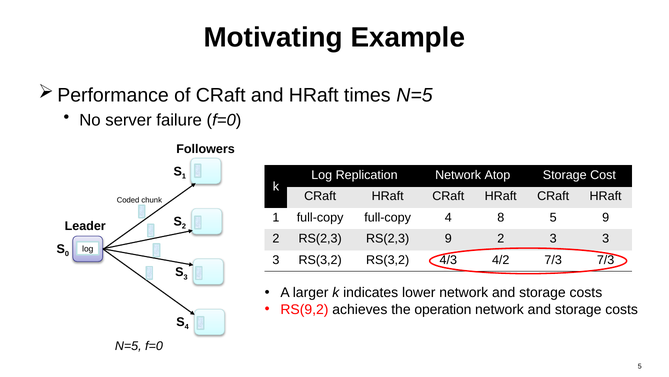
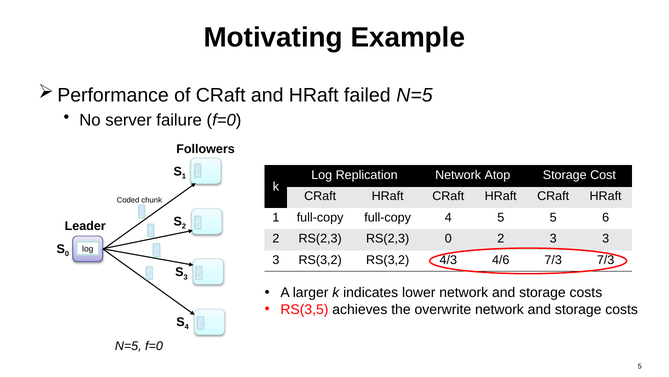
times: times -> failed
4 8: 8 -> 5
5 9: 9 -> 6
RS(2,3 9: 9 -> 0
4/2: 4/2 -> 4/6
RS(9,2: RS(9,2 -> RS(3,5
operation: operation -> overwrite
